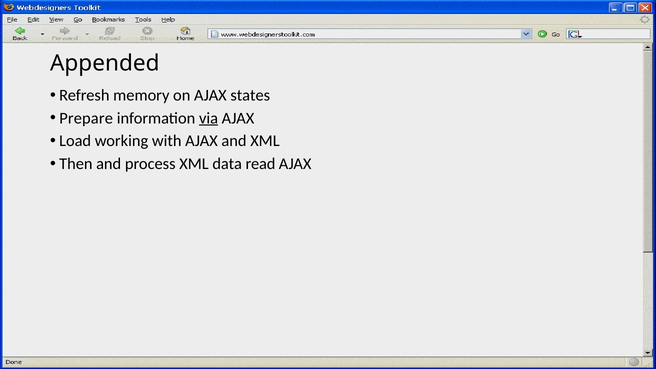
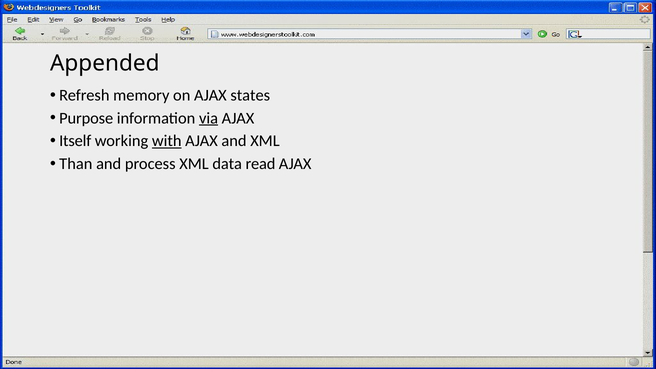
Prepare: Prepare -> Purpose
Load: Load -> Itself
with underline: none -> present
Then: Then -> Than
